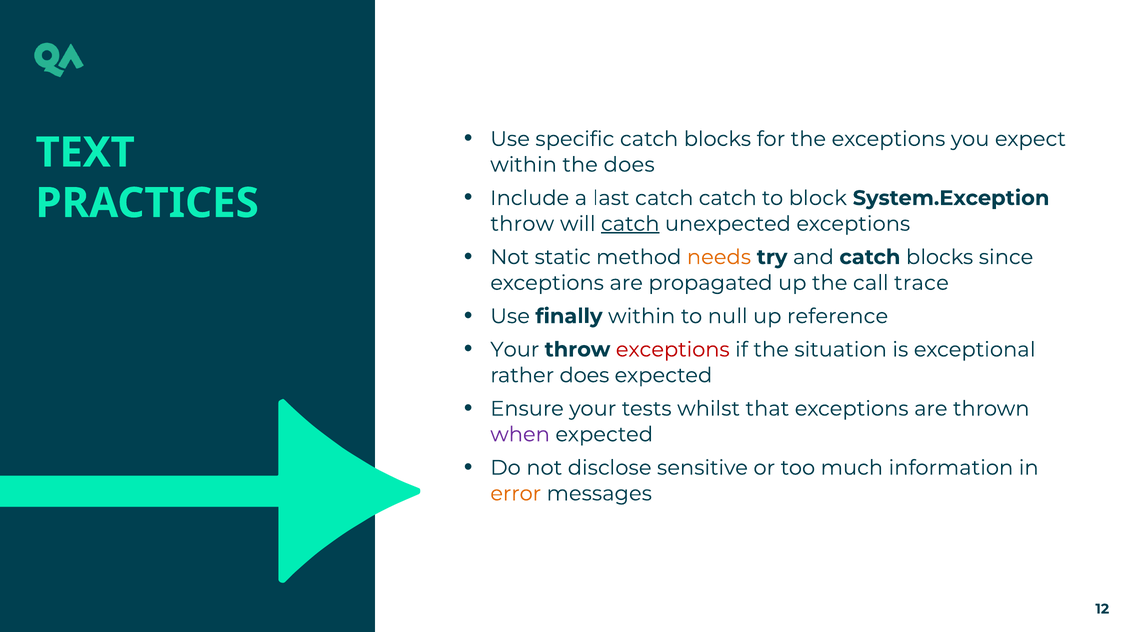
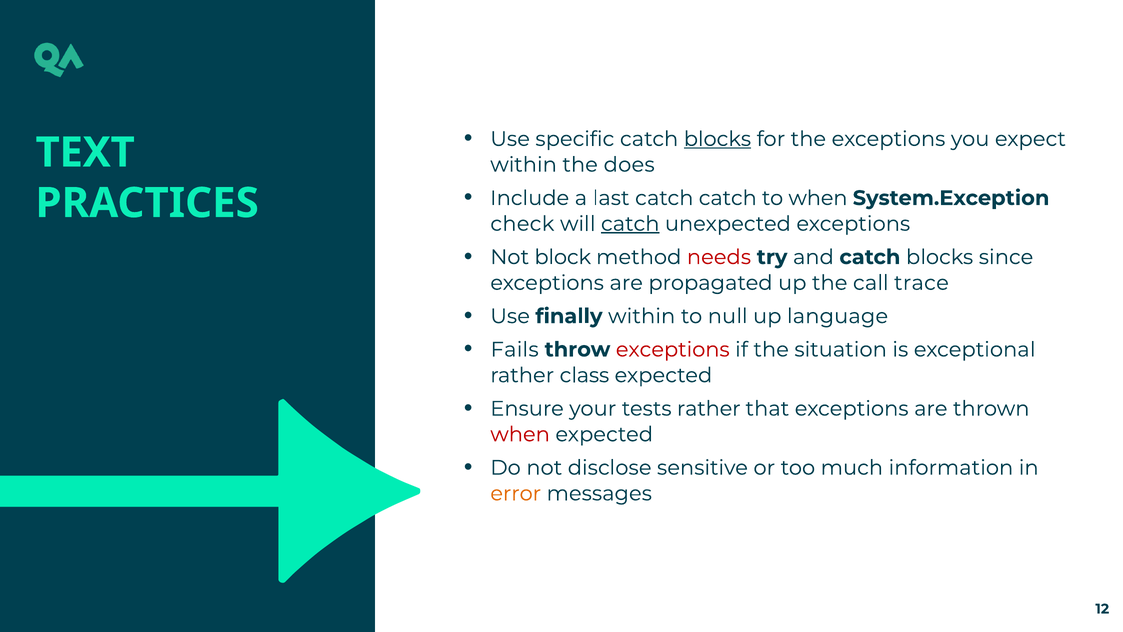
blocks at (717, 139) underline: none -> present
to block: block -> when
throw at (522, 224): throw -> check
static: static -> block
needs colour: orange -> red
reference: reference -> language
Your at (515, 349): Your -> Fails
rather does: does -> class
tests whilst: whilst -> rather
when at (520, 434) colour: purple -> red
